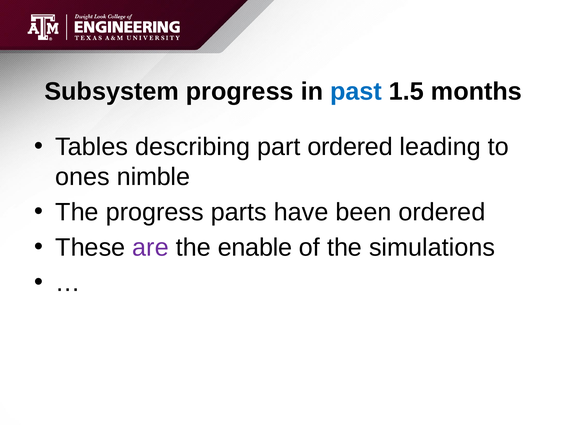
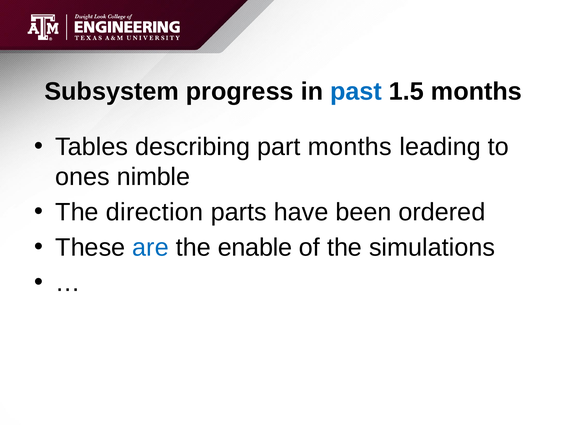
part ordered: ordered -> months
The progress: progress -> direction
are colour: purple -> blue
